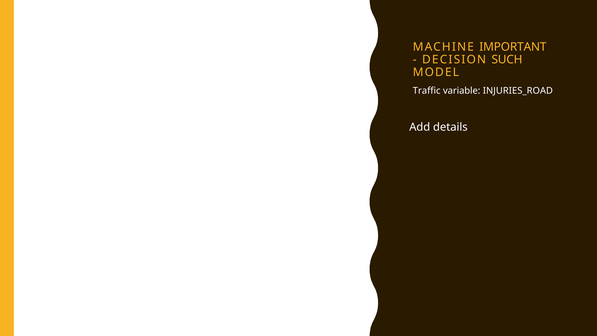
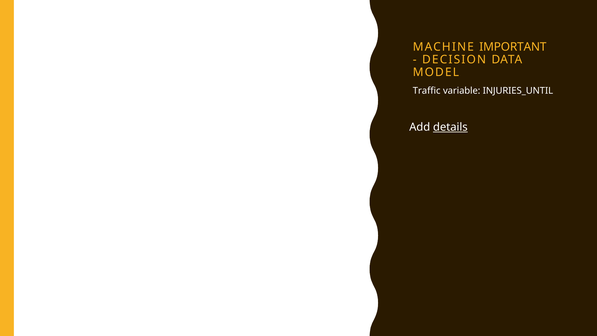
SUCH: SUCH -> DATA
INJURIES_ROAD: INJURIES_ROAD -> INJURIES_UNTIL
details underline: none -> present
